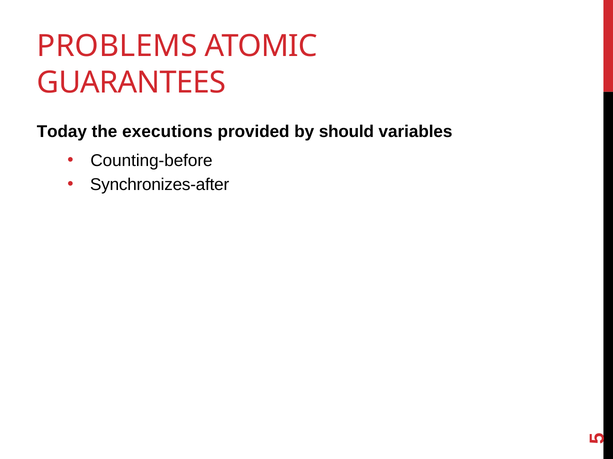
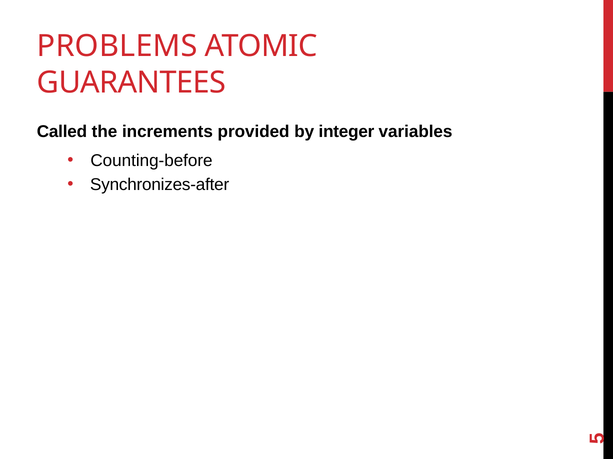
Today: Today -> Called
executions: executions -> increments
should: should -> integer
